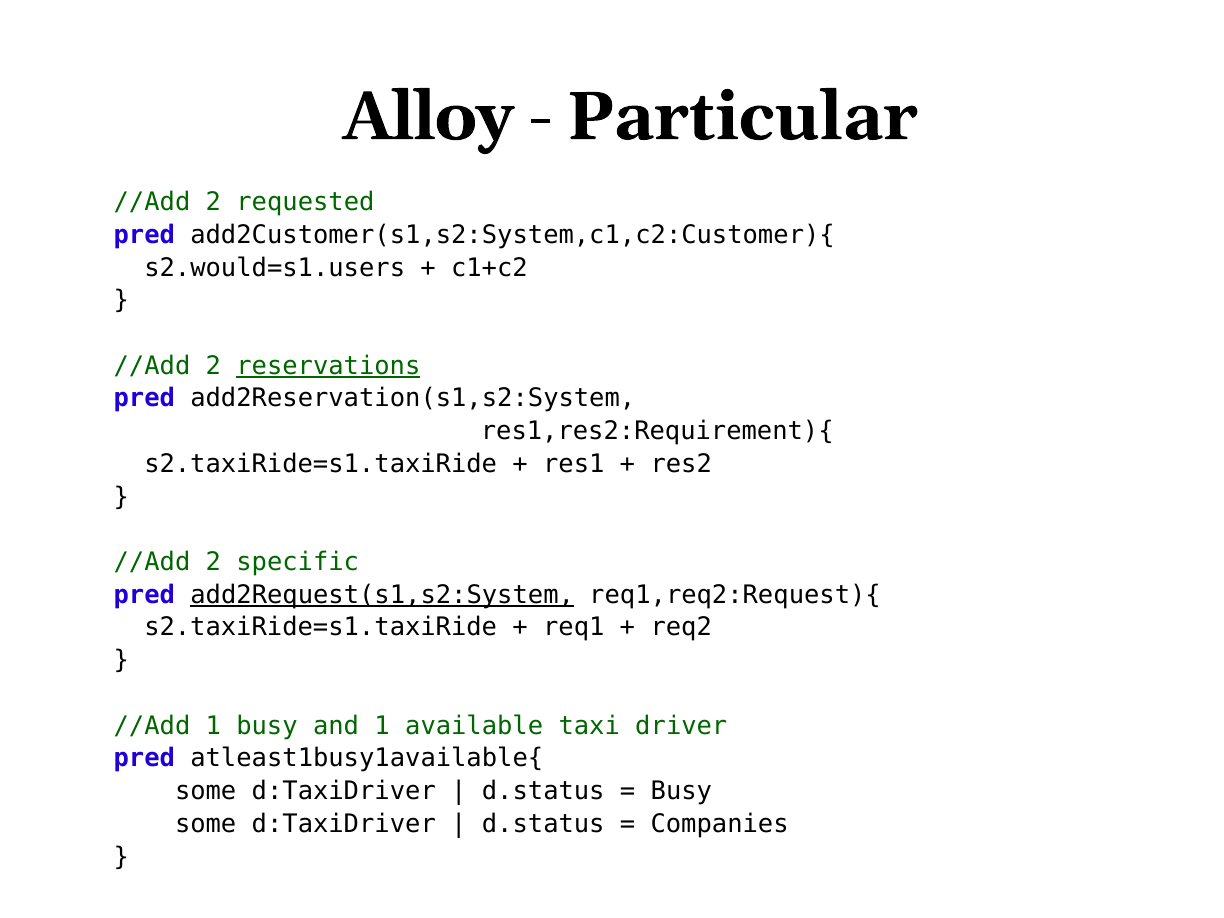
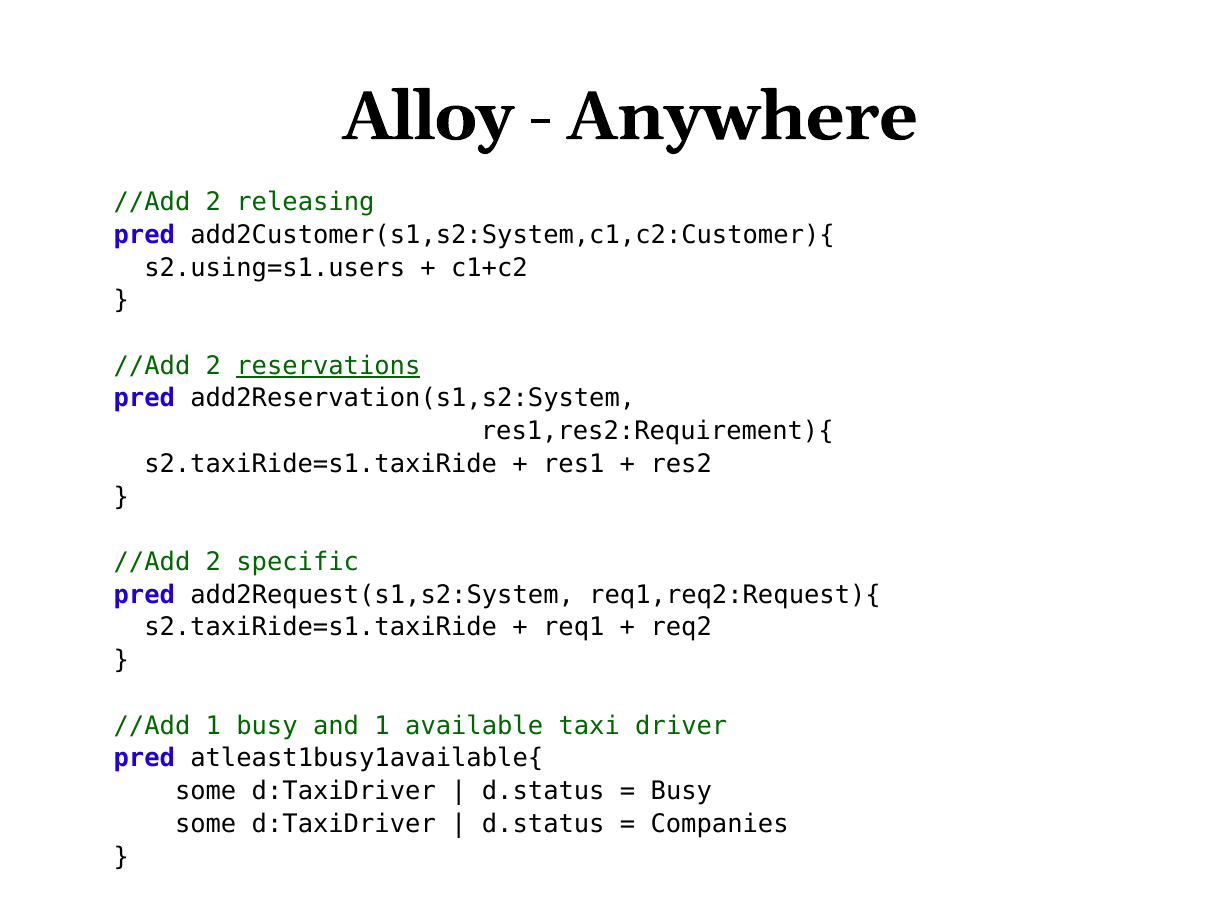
Particular: Particular -> Anywhere
requested: requested -> releasing
s2.would=s1.users: s2.would=s1.users -> s2.using=s1.users
add2Request(s1,s2:System underline: present -> none
